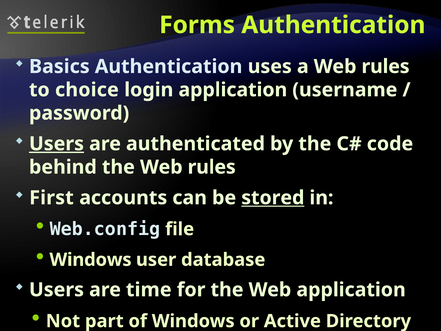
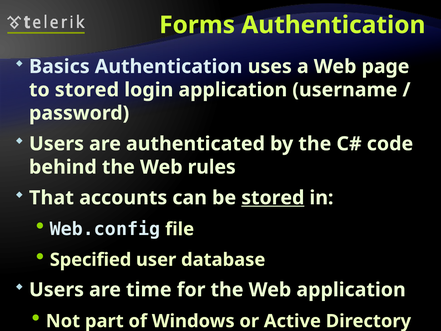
a Web rules: rules -> page
to choice: choice -> stored
Users at (56, 144) underline: present -> none
First: First -> That
Windows at (91, 260): Windows -> Specified
